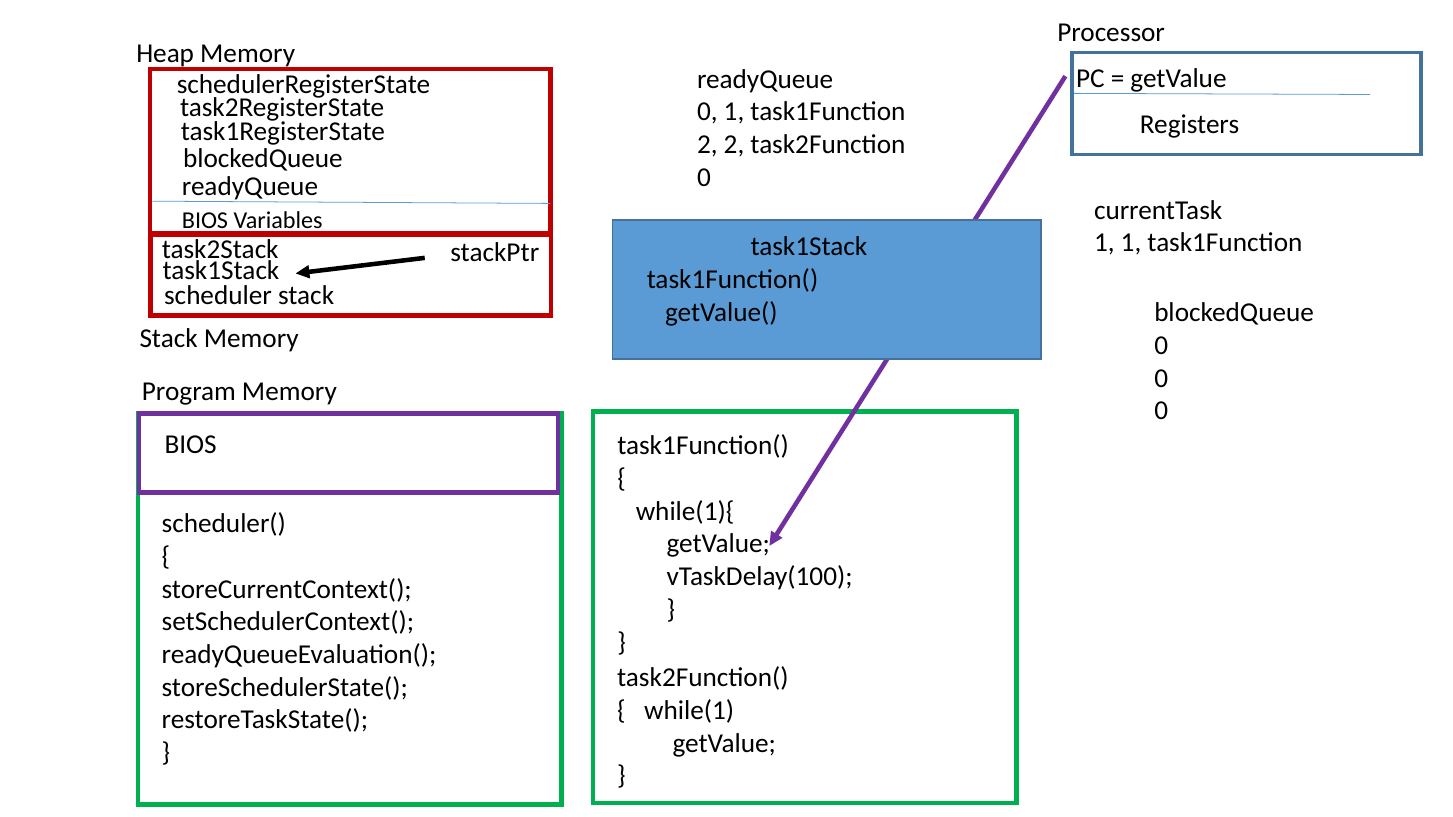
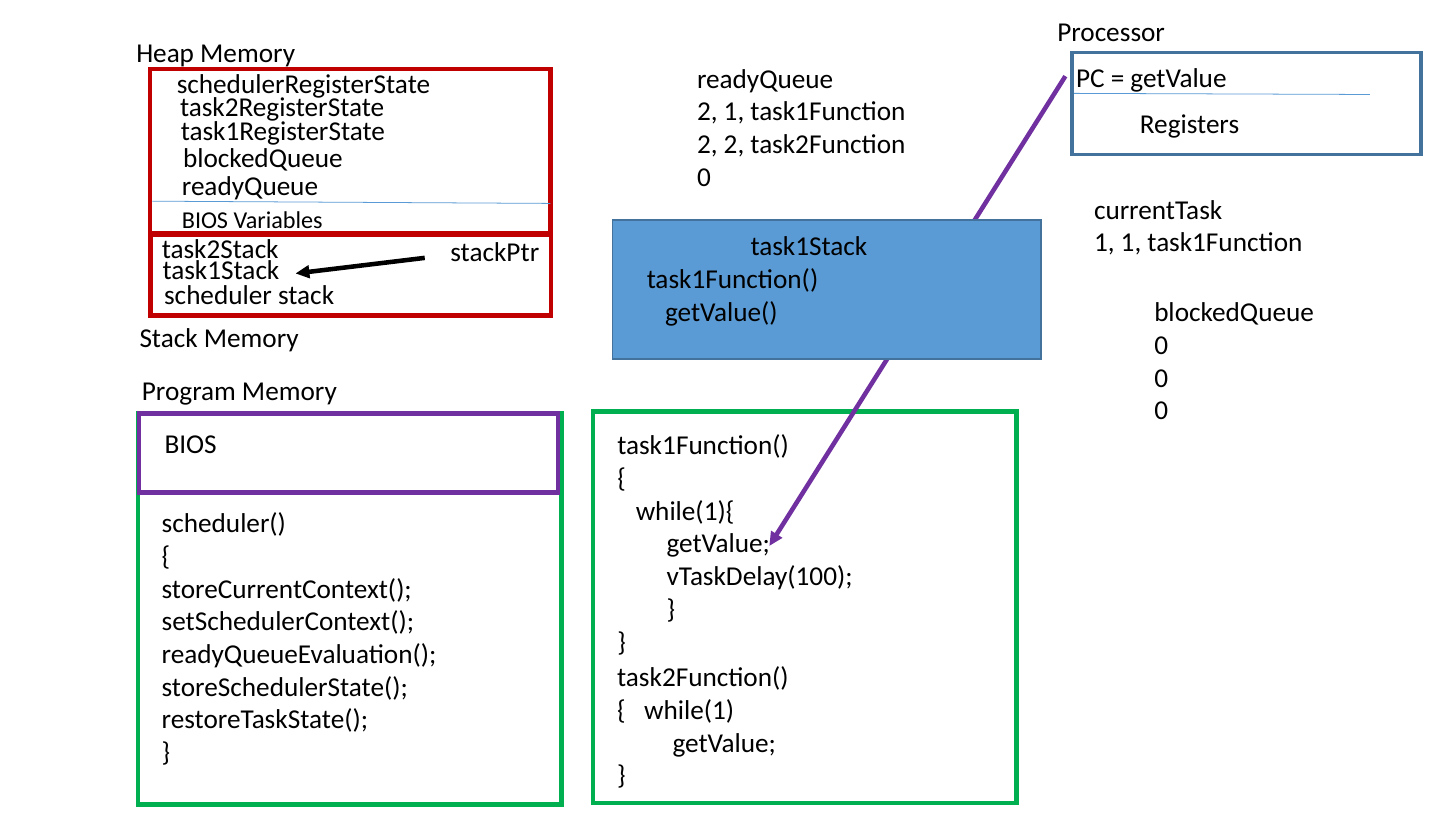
0 at (707, 112): 0 -> 2
